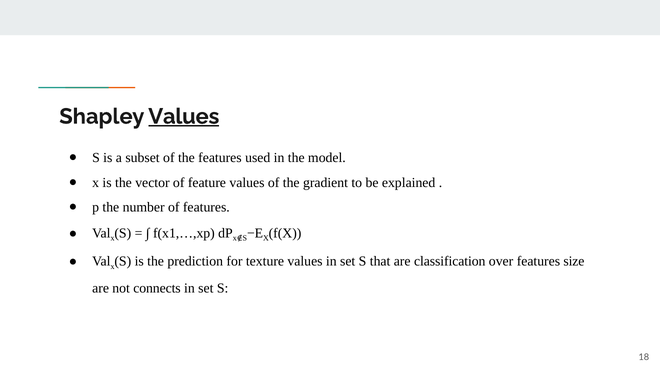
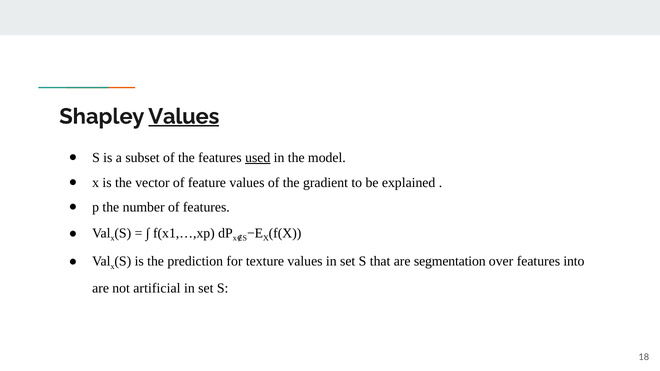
used underline: none -> present
classification: classification -> segmentation
size: size -> into
connects: connects -> artificial
